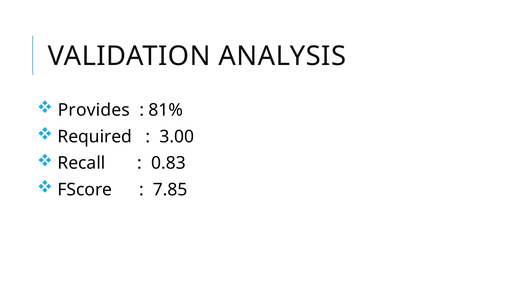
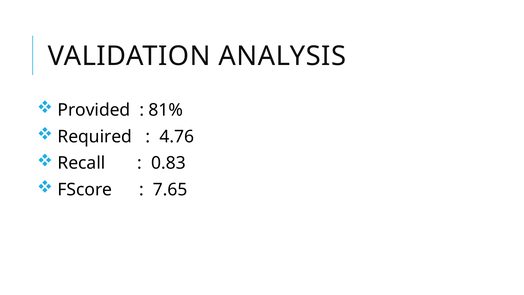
Provides: Provides -> Provided
3.00: 3.00 -> 4.76
7.85: 7.85 -> 7.65
